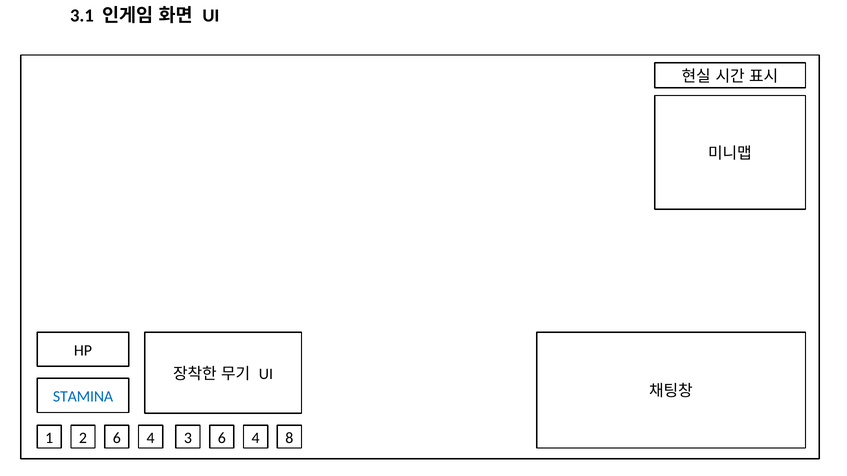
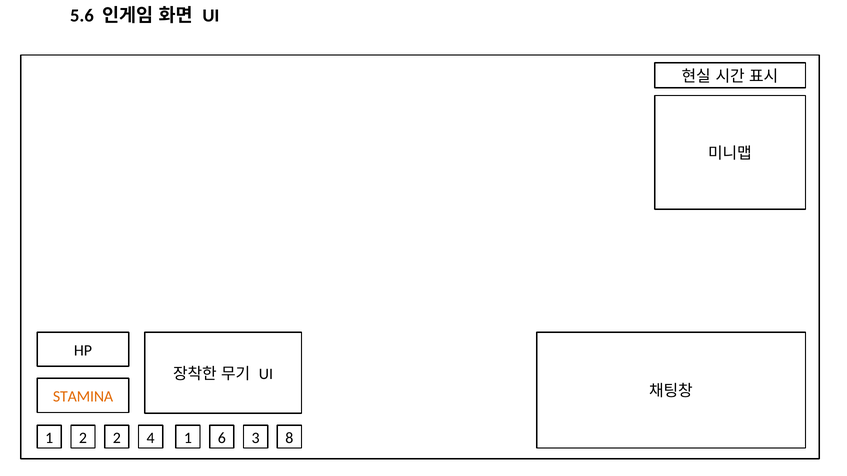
3.1: 3.1 -> 5.6
STAMINA colour: blue -> orange
2 6: 6 -> 2
4 3: 3 -> 1
4 at (256, 438): 4 -> 3
